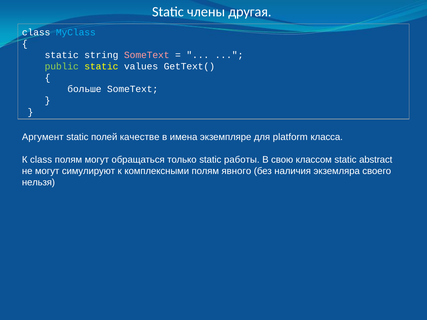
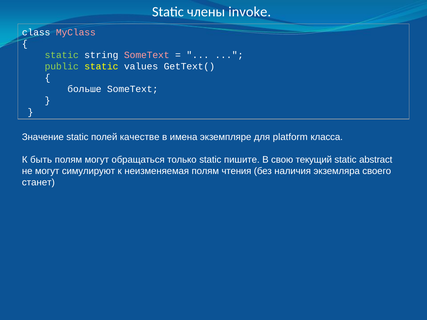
другая: другая -> invoke
MyClass colour: light blue -> pink
static at (62, 55) colour: white -> light green
Аргумент: Аргумент -> Значение
К class: class -> быть
работы: работы -> пишите
классом: классом -> текущий
комплексными: комплексными -> неизменяемая
явного: явного -> чтения
нельзя: нельзя -> станет
